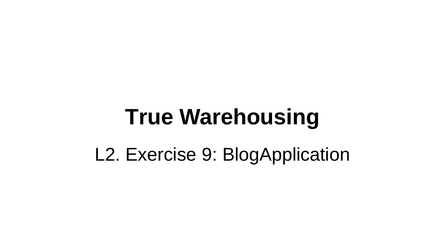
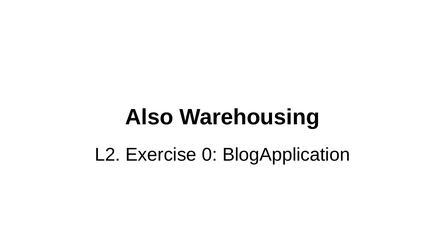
True: True -> Also
9: 9 -> 0
